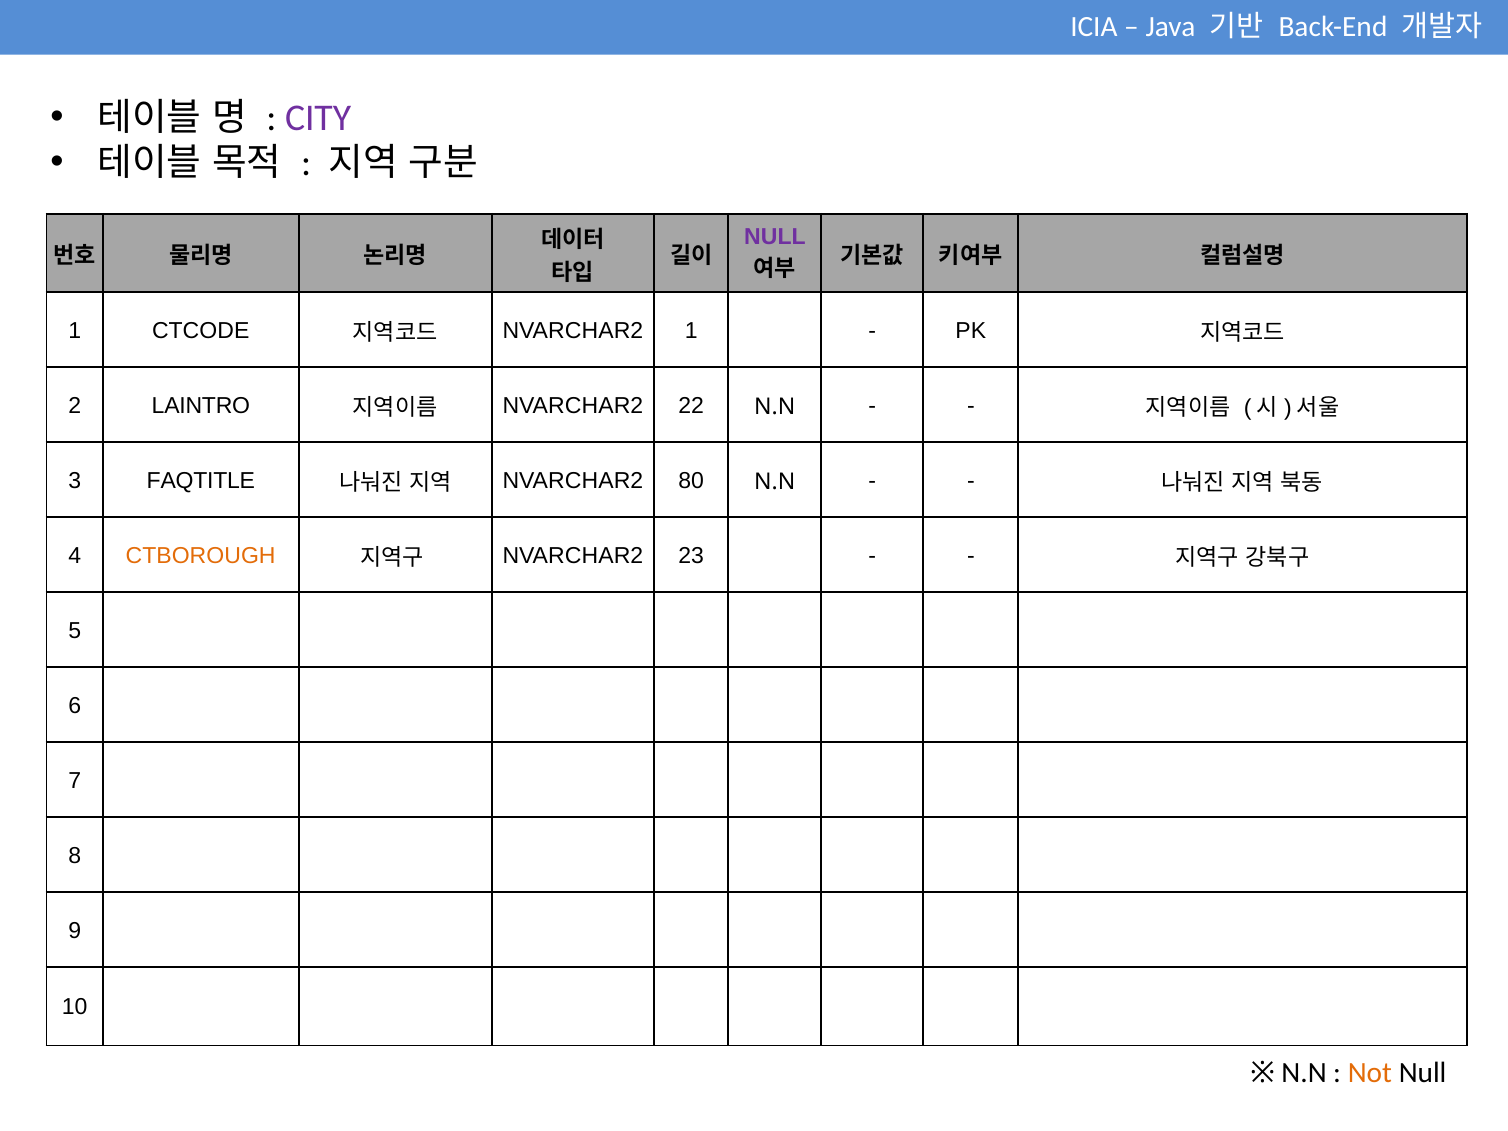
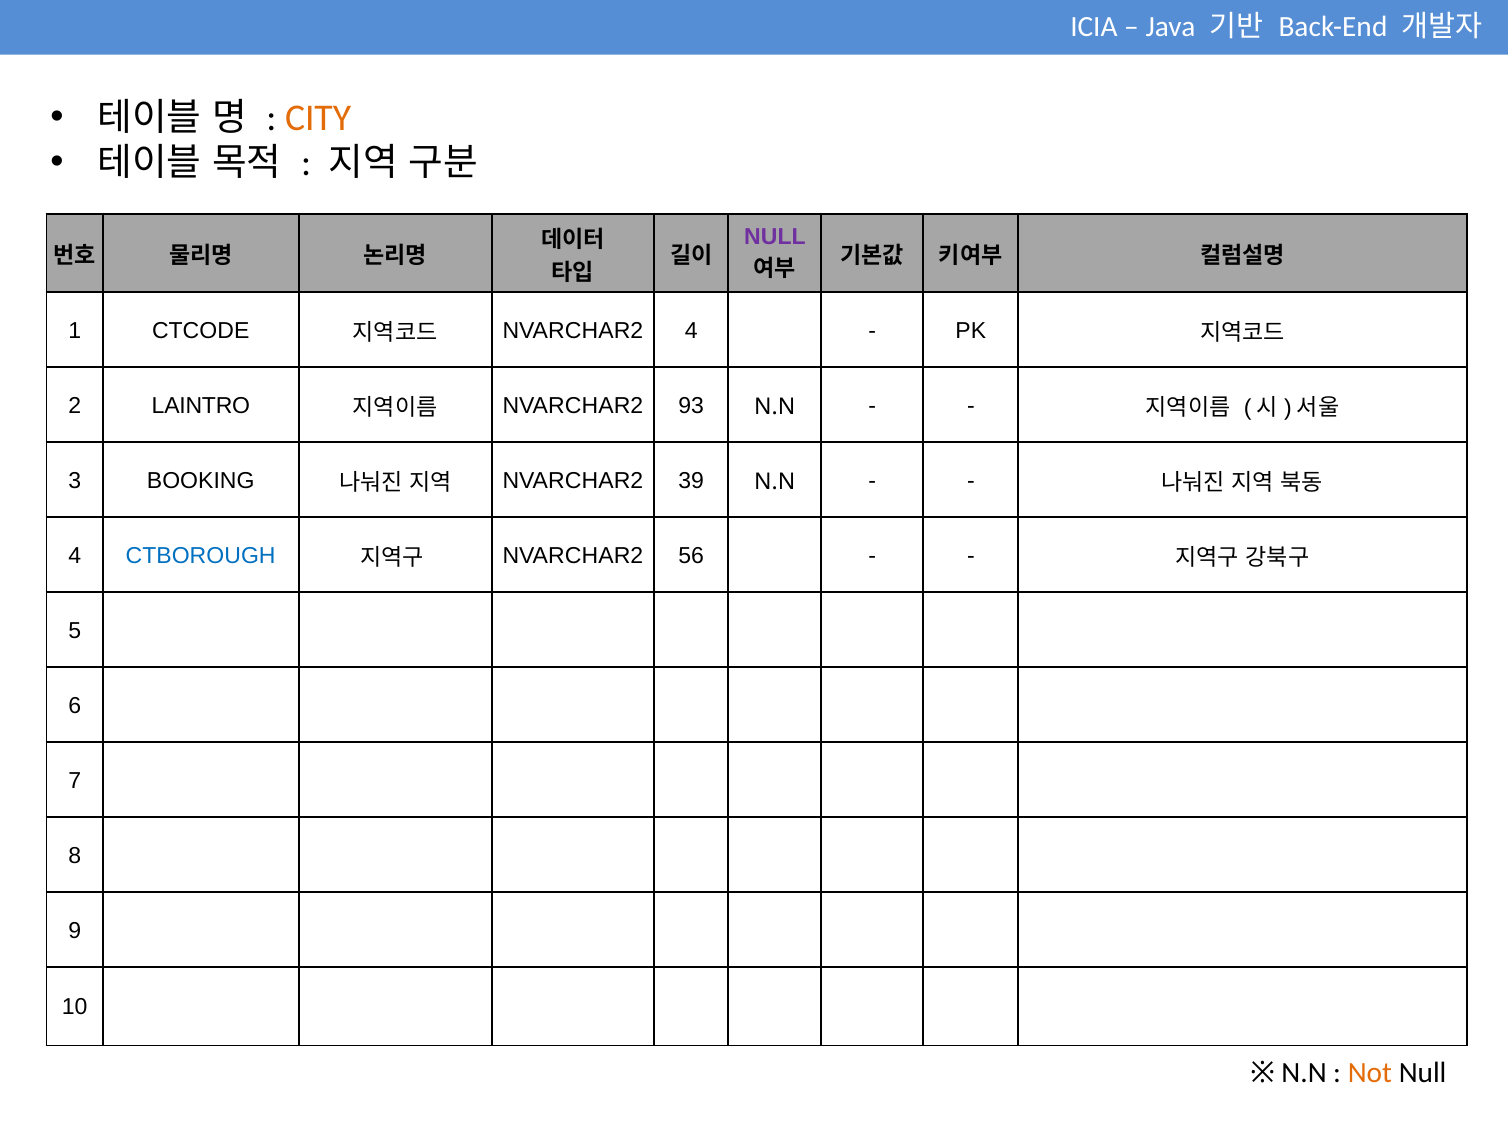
CITY colour: purple -> orange
NVARCHAR2 1: 1 -> 4
22: 22 -> 93
FAQTITLE: FAQTITLE -> BOOKING
80: 80 -> 39
CTBOROUGH colour: orange -> blue
23: 23 -> 56
